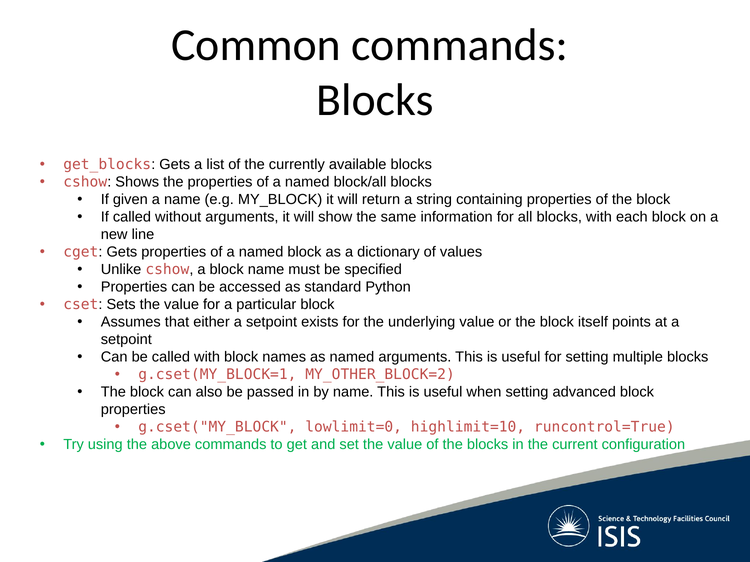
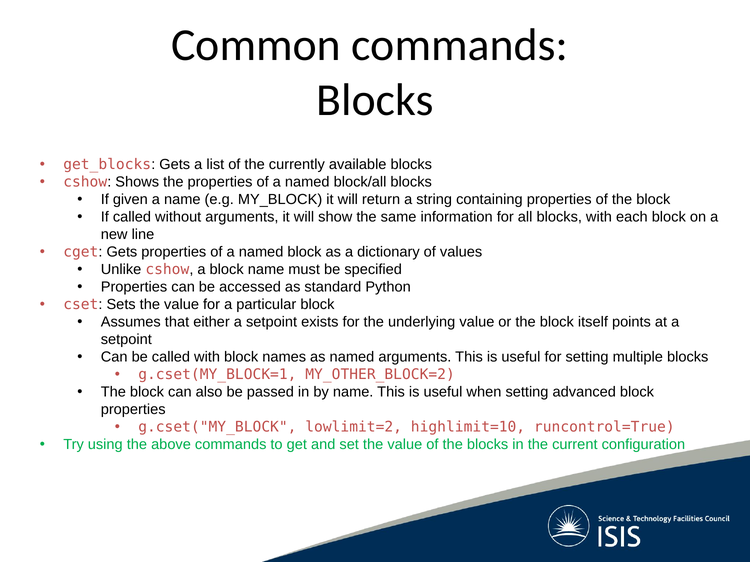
lowlimit=0: lowlimit=0 -> lowlimit=2
